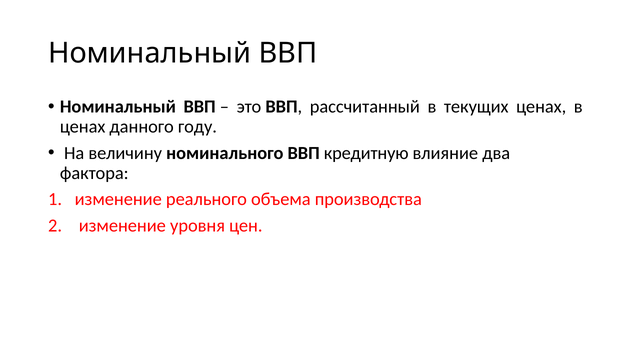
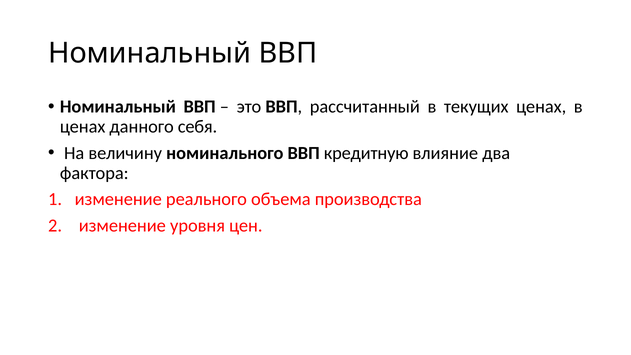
году: году -> себя
